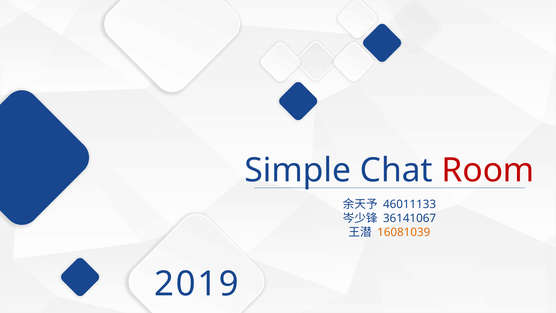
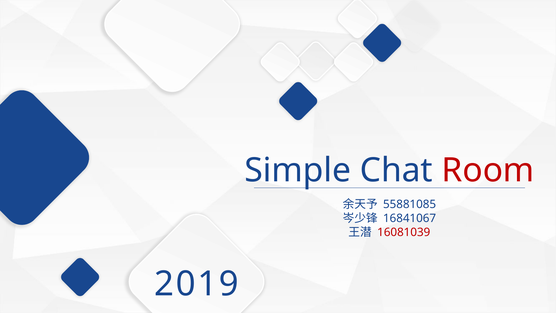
46011133: 46011133 -> 55881085
36141067: 36141067 -> 16841067
16081039 colour: orange -> red
